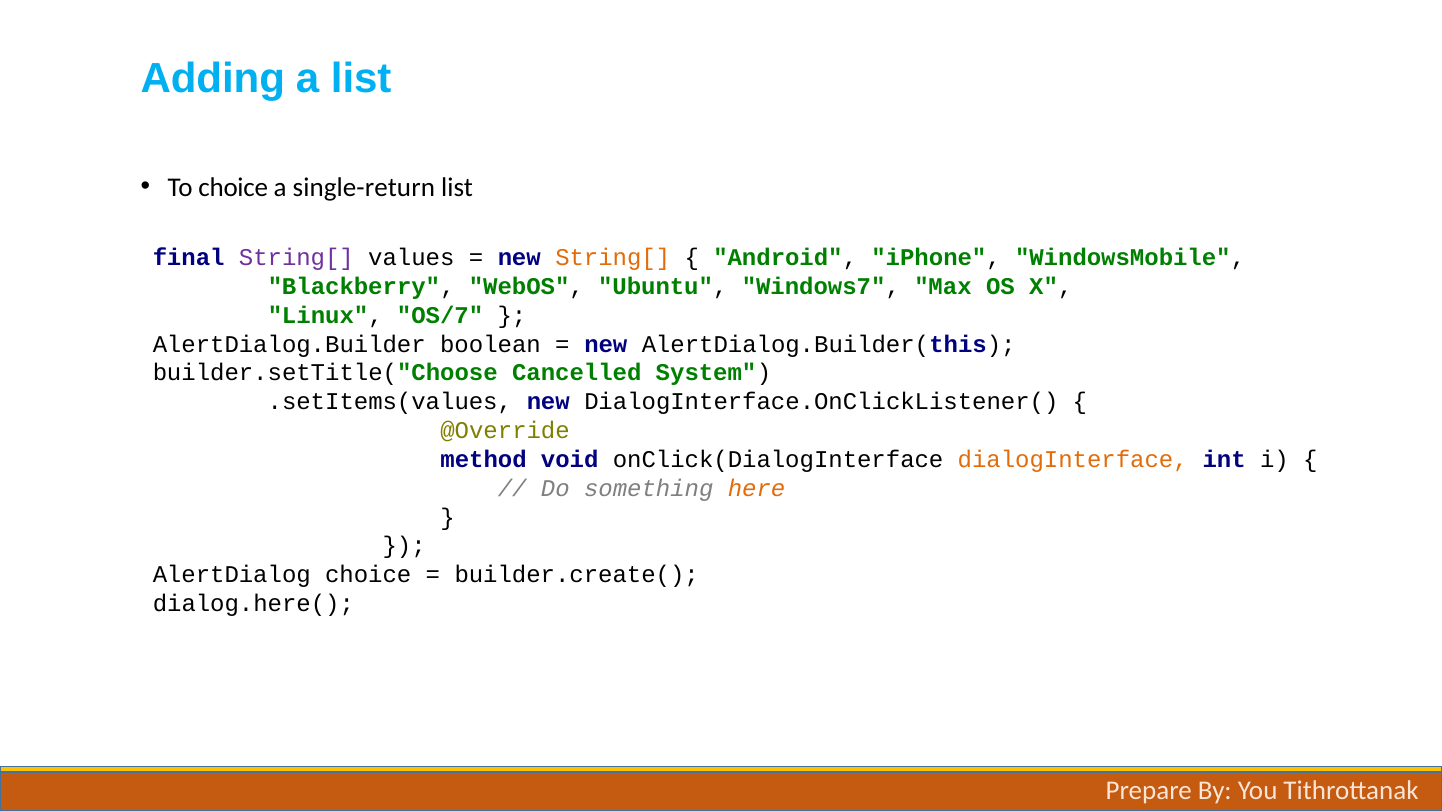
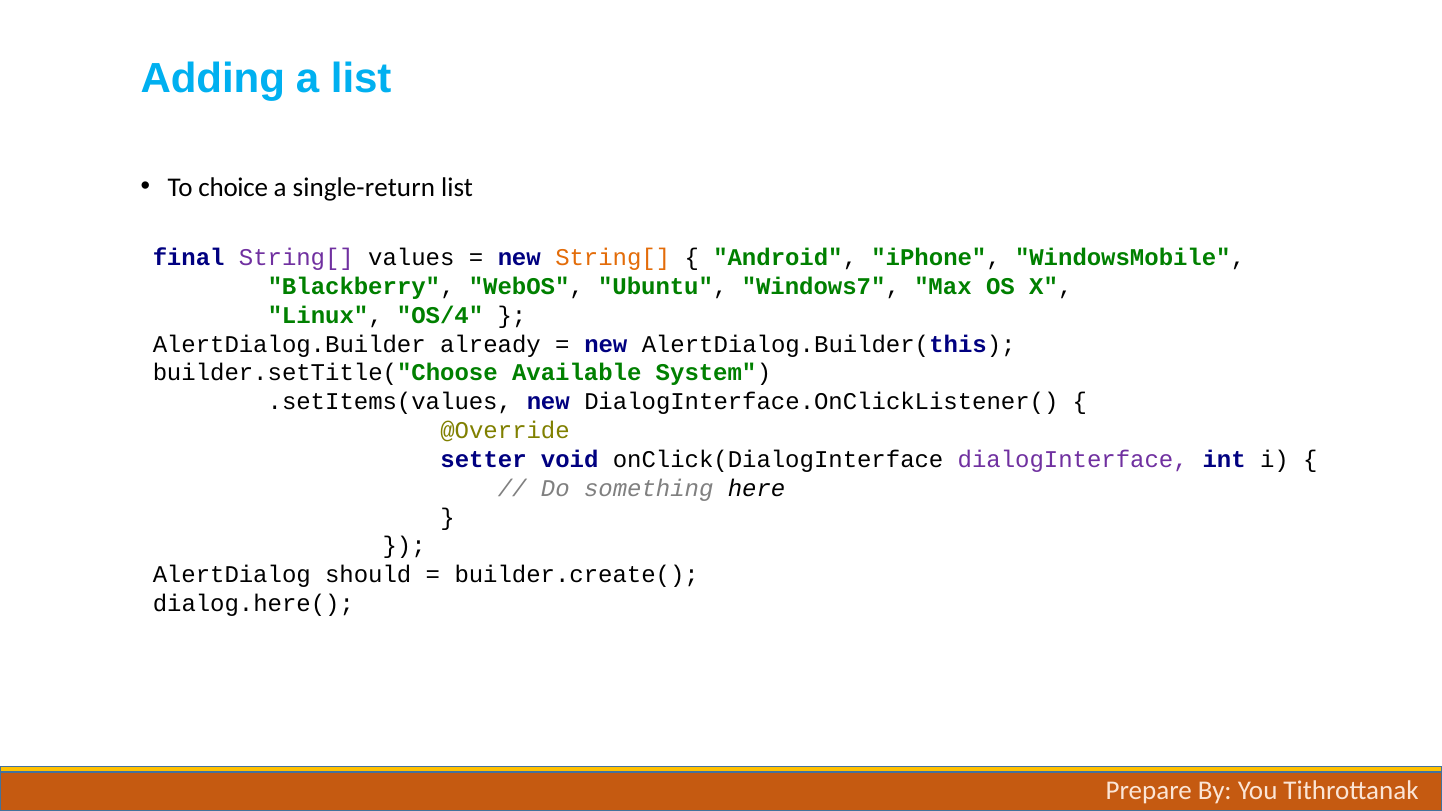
OS/7: OS/7 -> OS/4
boolean: boolean -> already
Cancelled: Cancelled -> Available
method: method -> setter
dialogInterface colour: orange -> purple
here colour: orange -> black
AlertDialog choice: choice -> should
